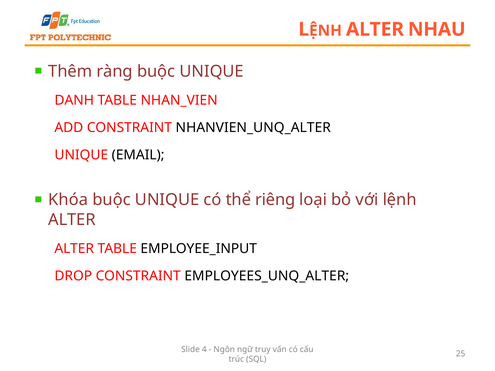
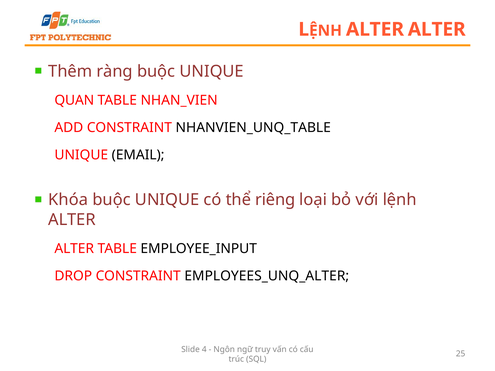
NHAU at (437, 29): NHAU -> ALTER
DANH: DANH -> QUAN
NHANVIEN_UNQ_ALTER: NHANVIEN_UNQ_ALTER -> NHANVIEN_UNQ_TABLE
